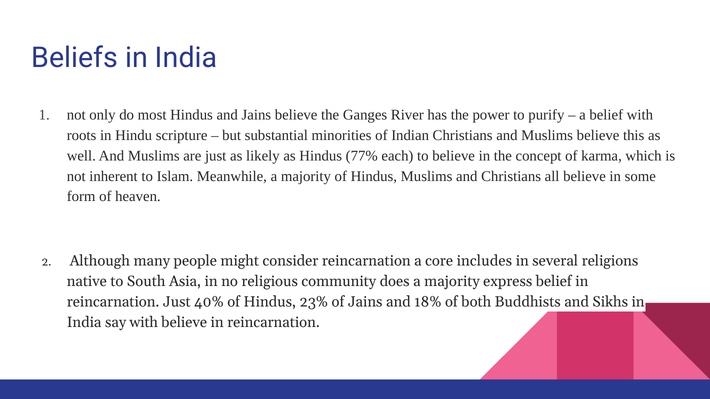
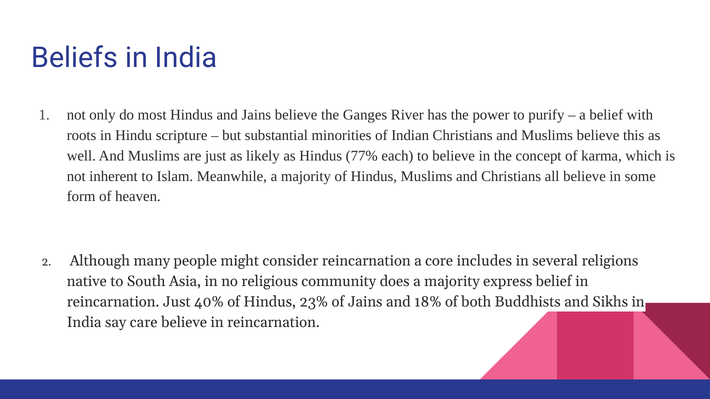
say with: with -> care
